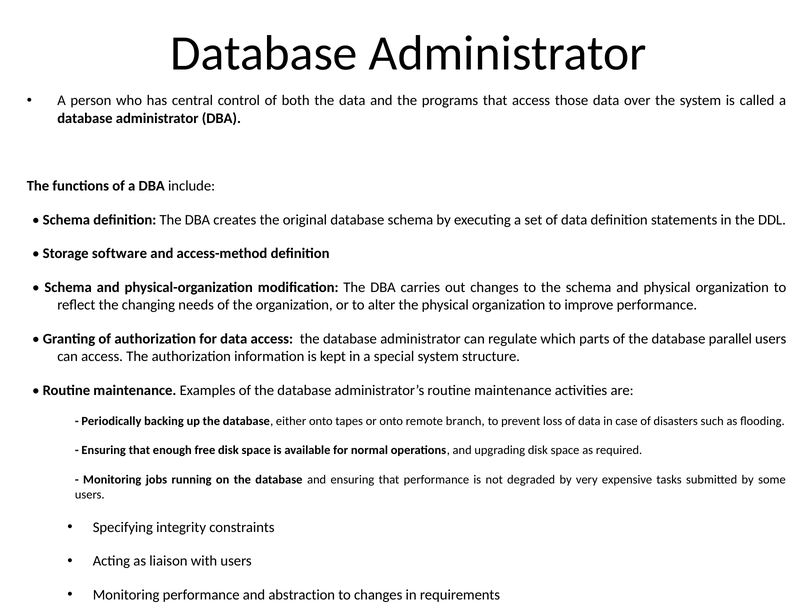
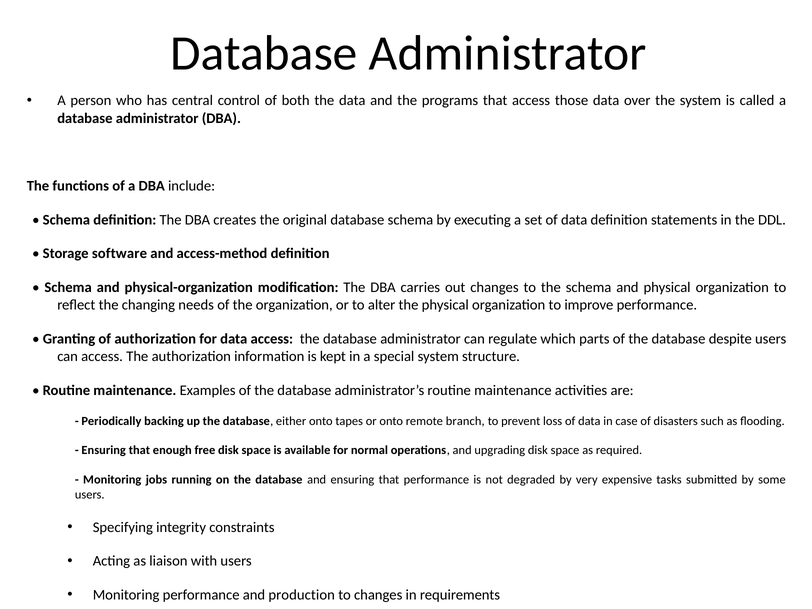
parallel: parallel -> despite
abstraction: abstraction -> production
